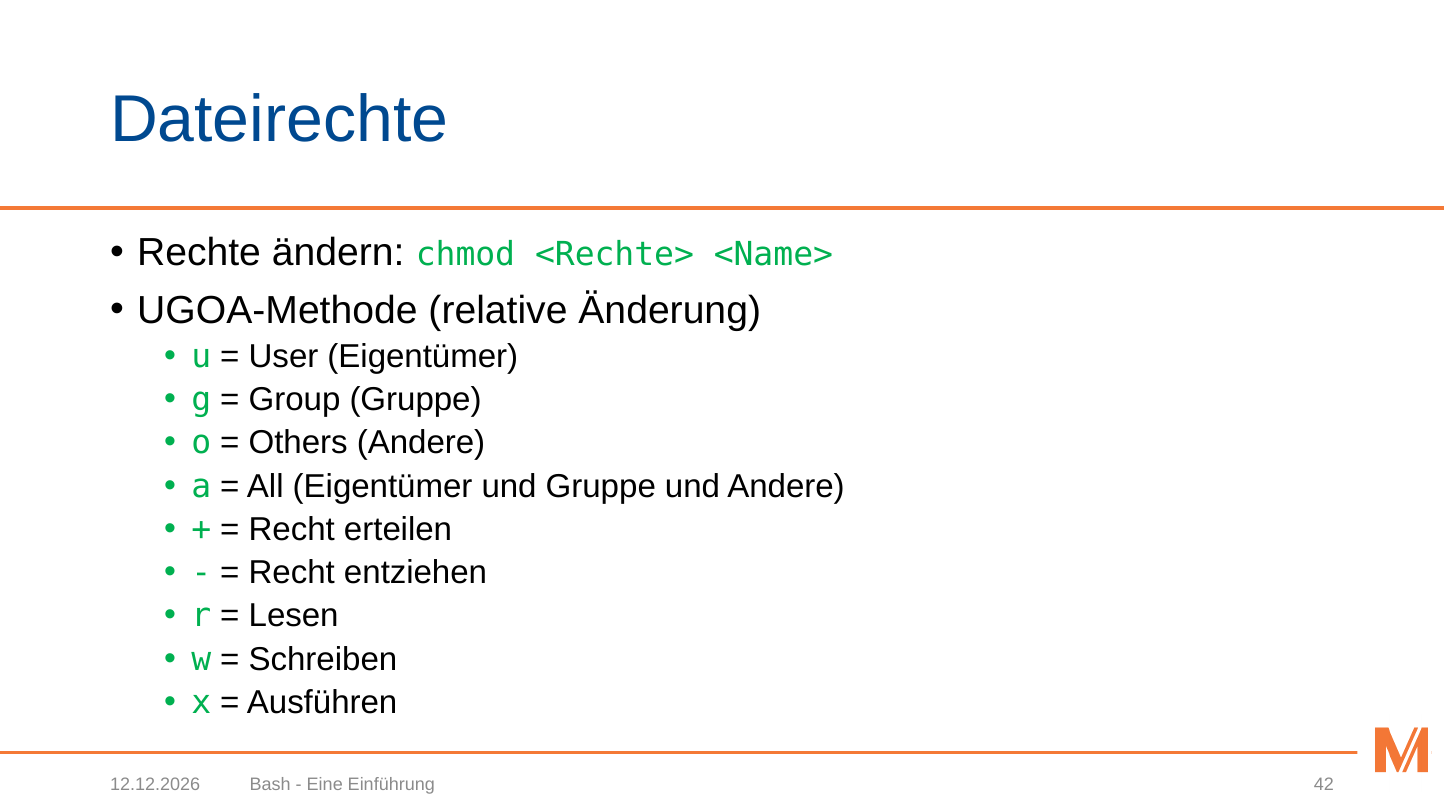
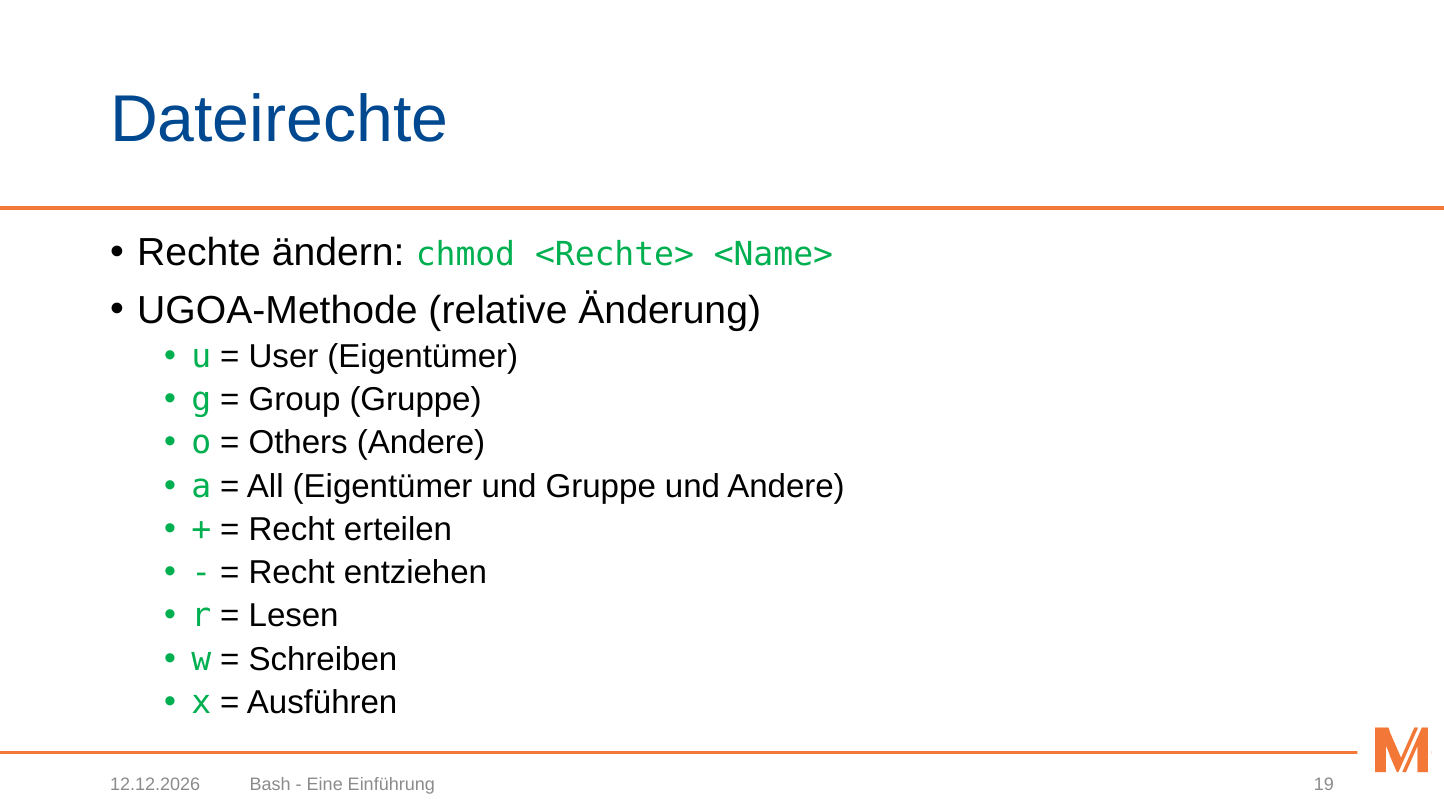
42: 42 -> 19
